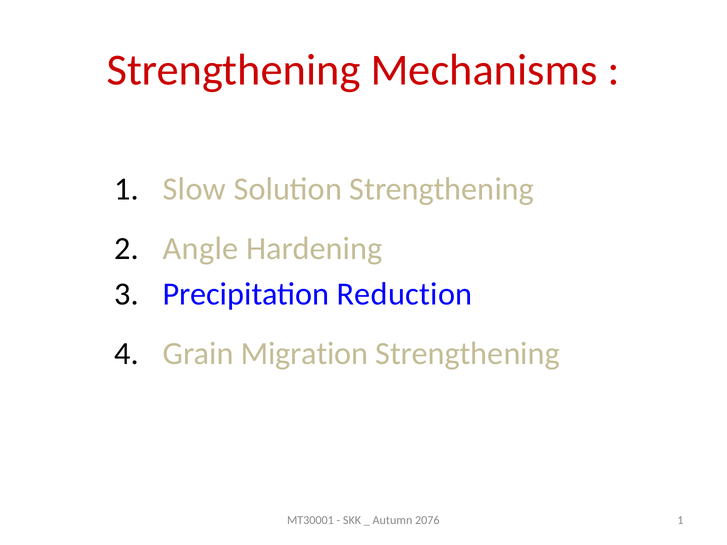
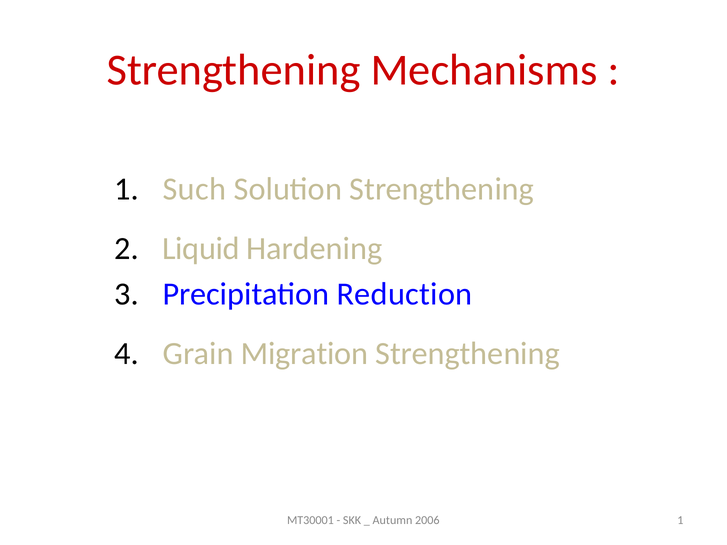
Slow: Slow -> Such
Angle: Angle -> Liquid
2076: 2076 -> 2006
